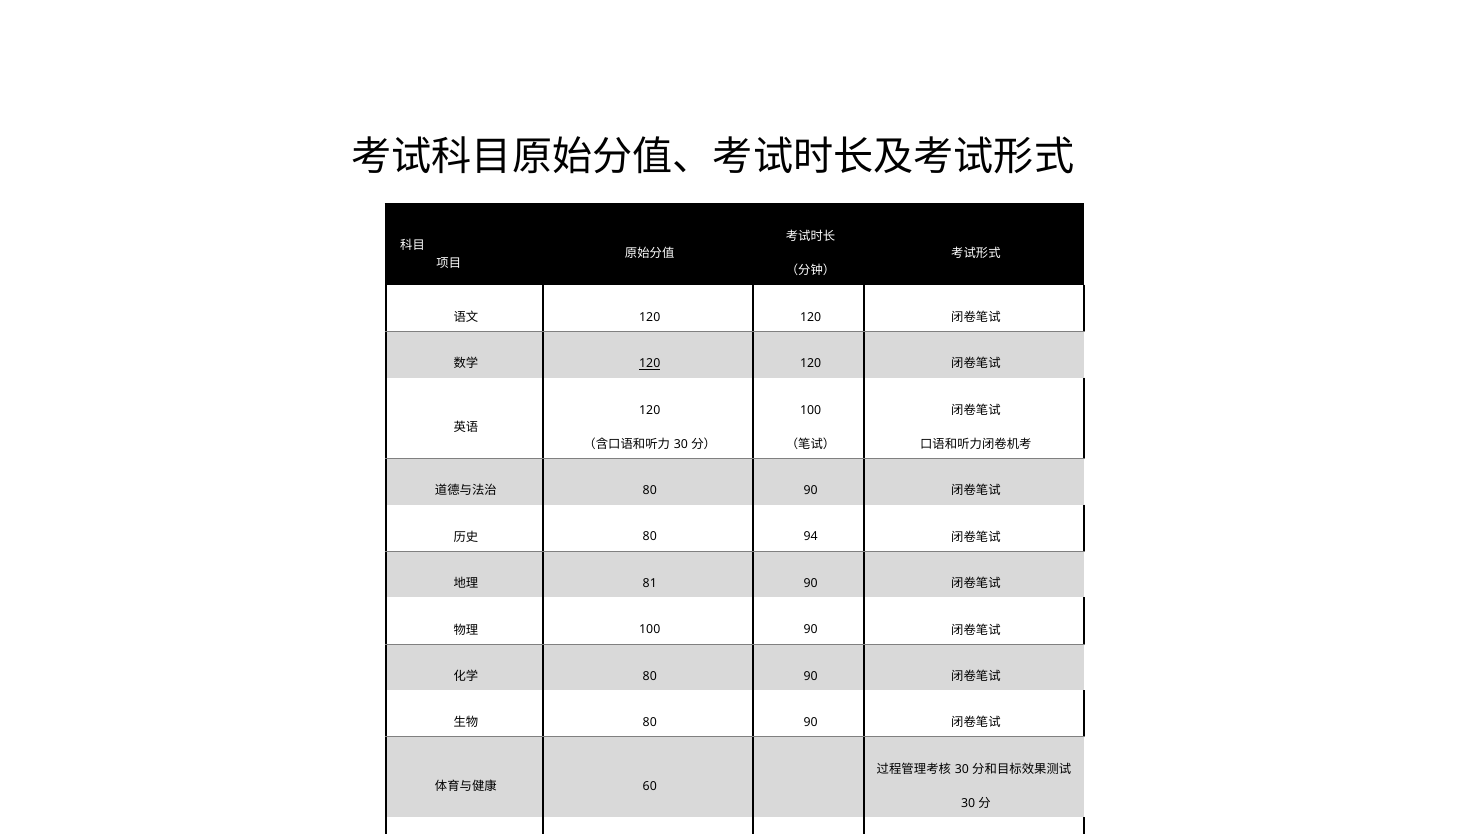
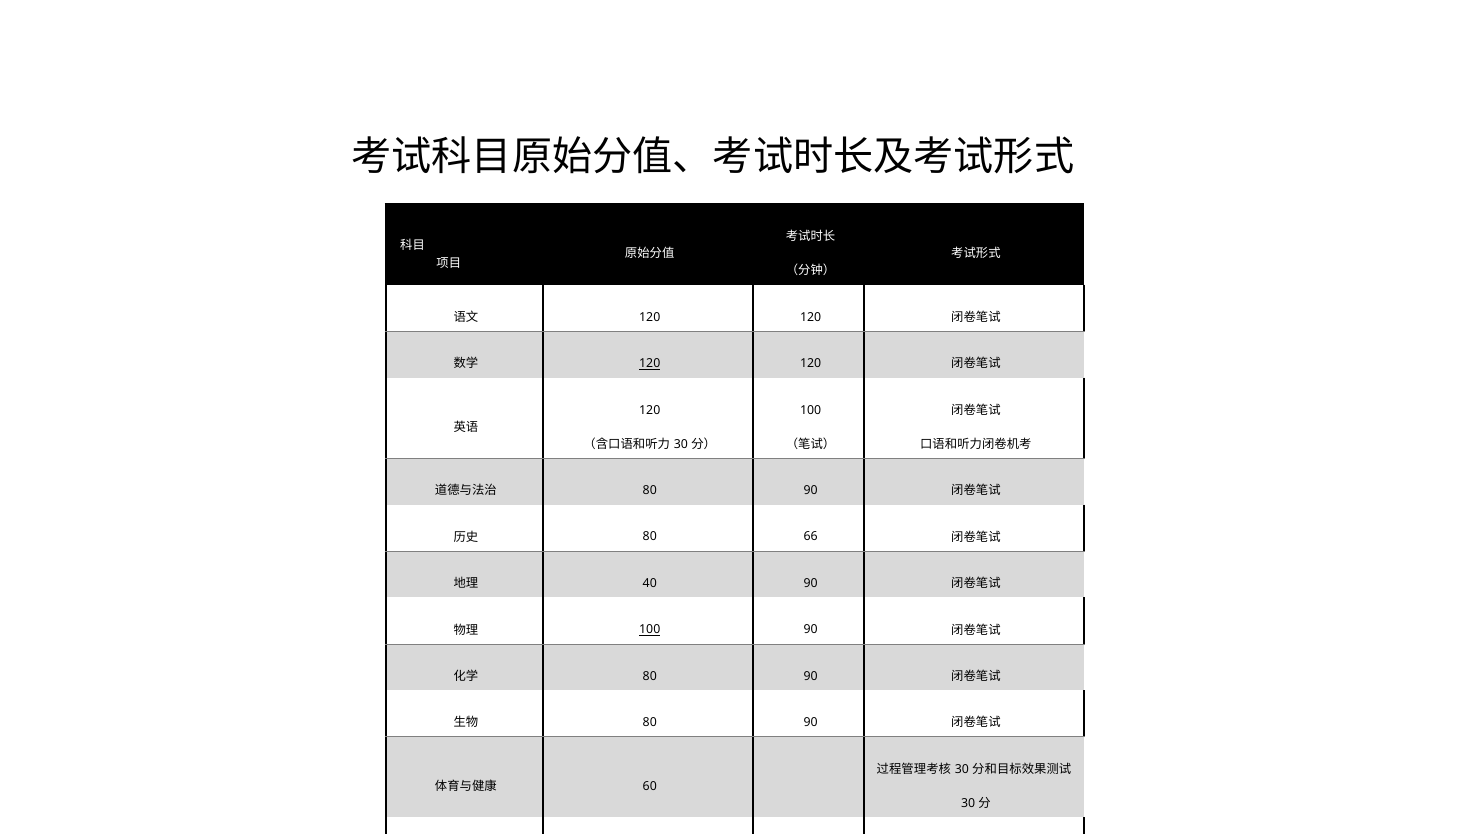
94: 94 -> 66
81 at (650, 583): 81 -> 40
100 at (650, 630) underline: none -> present
